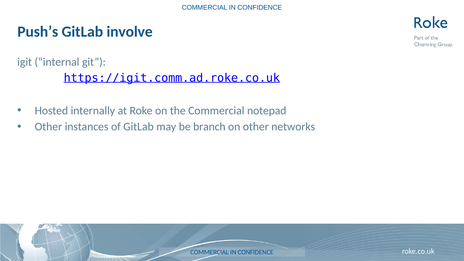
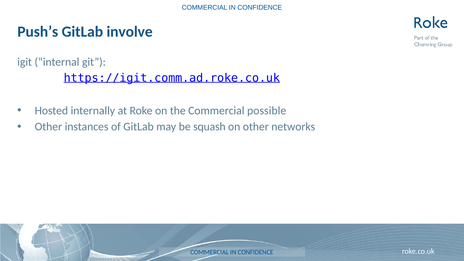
notepad: notepad -> possible
branch: branch -> squash
